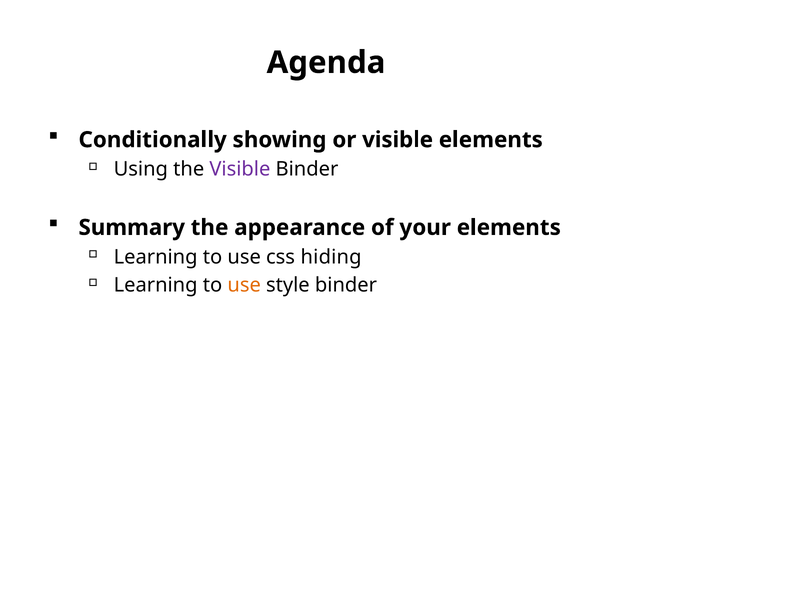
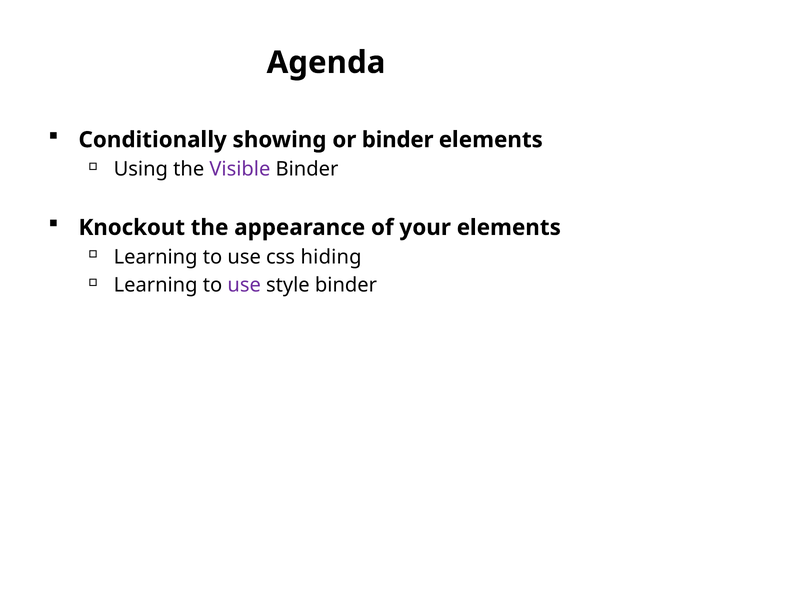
or visible: visible -> binder
Summary: Summary -> Knockout
use at (244, 285) colour: orange -> purple
